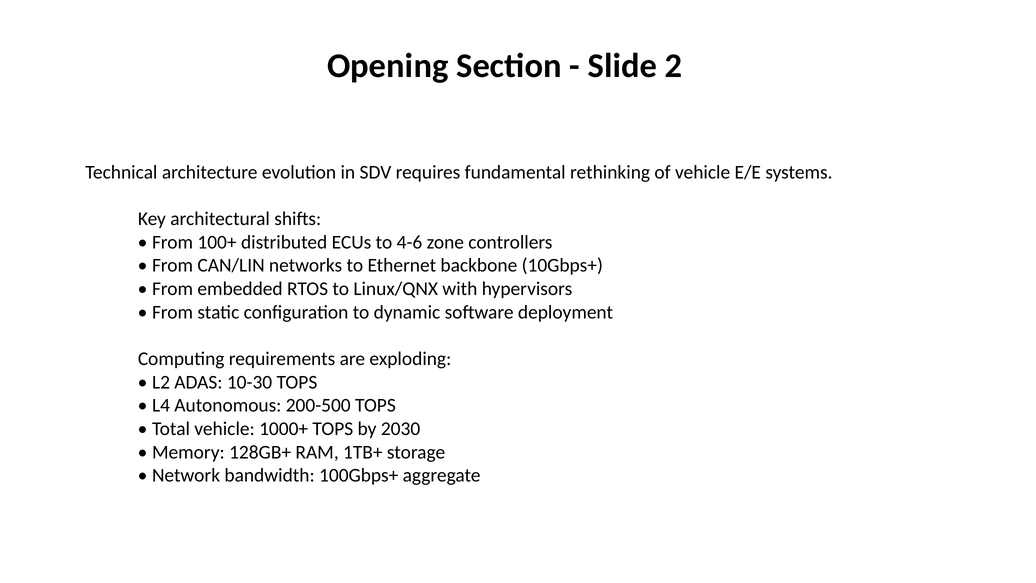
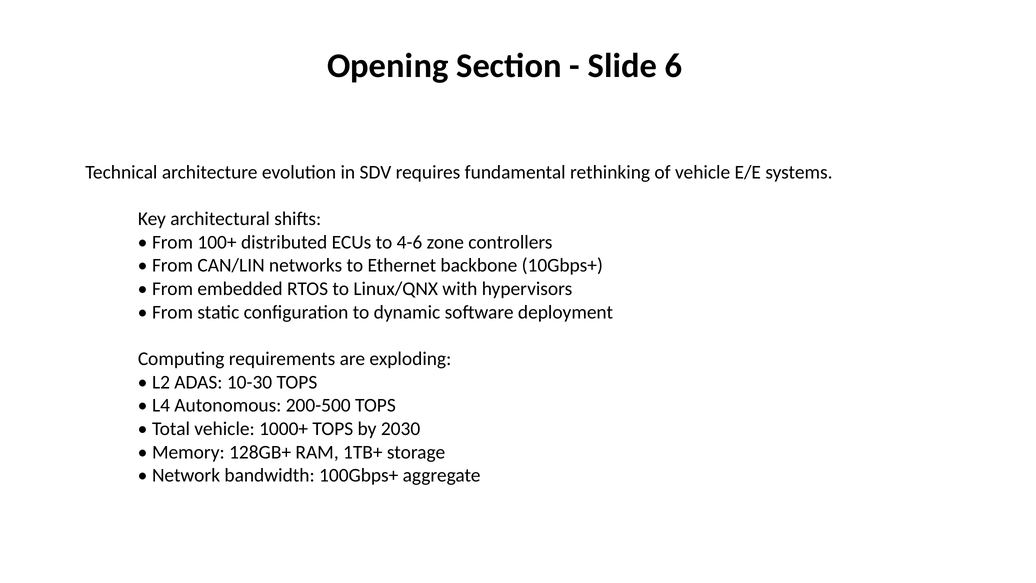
2: 2 -> 6
